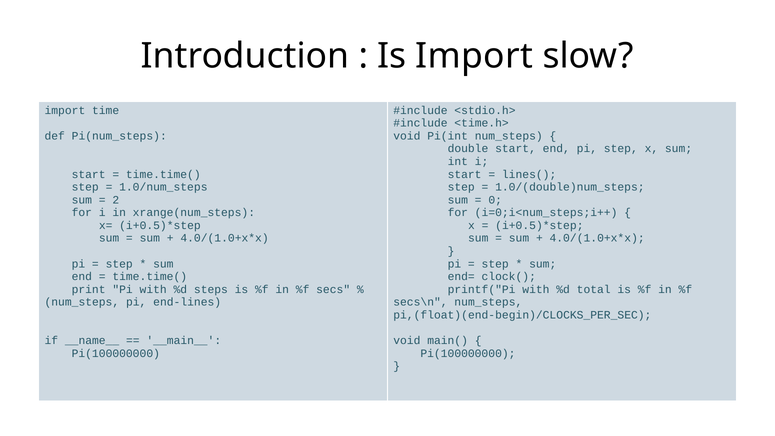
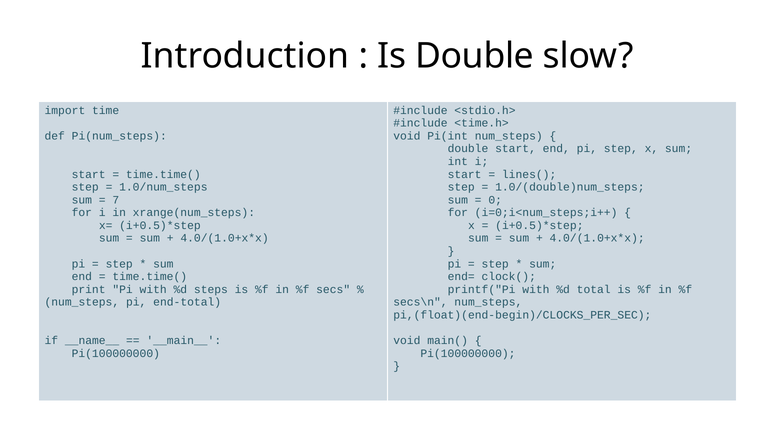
Is Import: Import -> Double
2: 2 -> 7
end-lines: end-lines -> end-total
